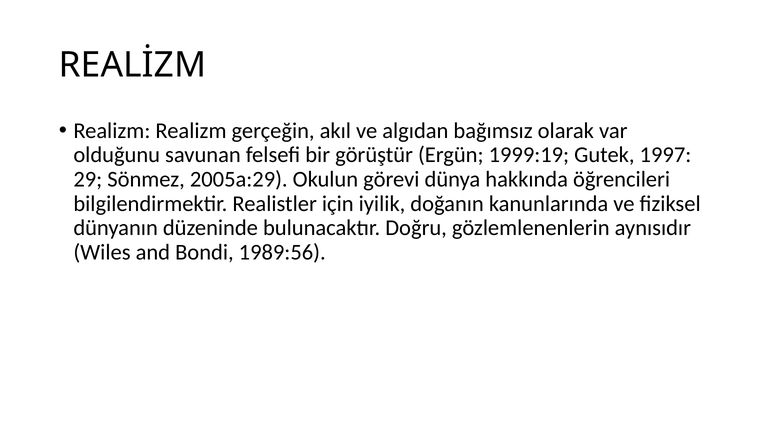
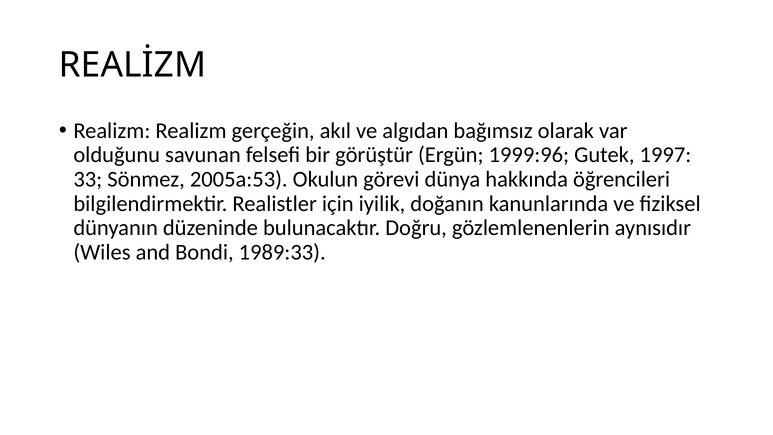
1999:19: 1999:19 -> 1999:96
29: 29 -> 33
2005a:29: 2005a:29 -> 2005a:53
1989:56: 1989:56 -> 1989:33
